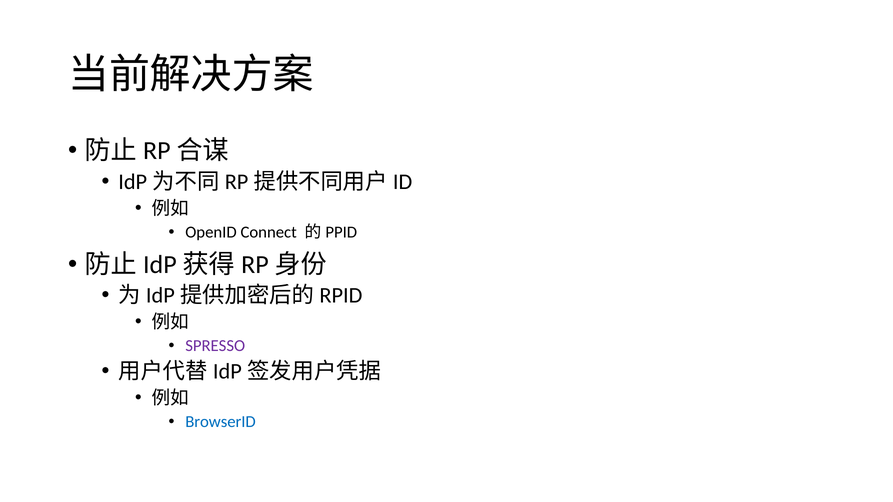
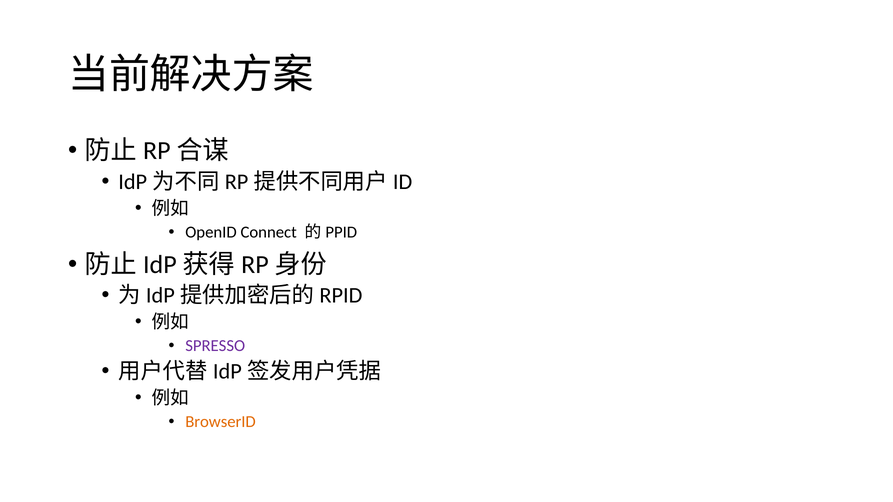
BrowserID colour: blue -> orange
